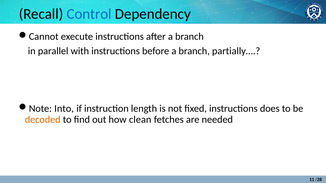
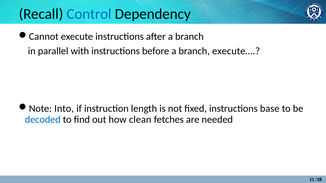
partially…: partially… -> execute…
does: does -> base
decoded colour: orange -> blue
